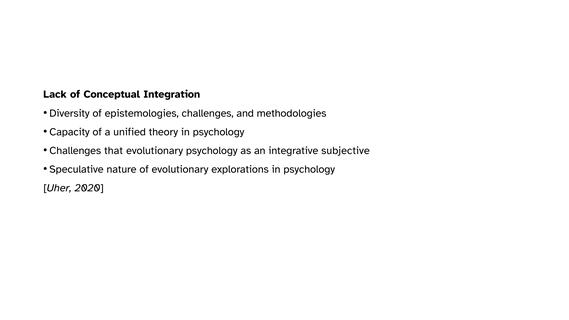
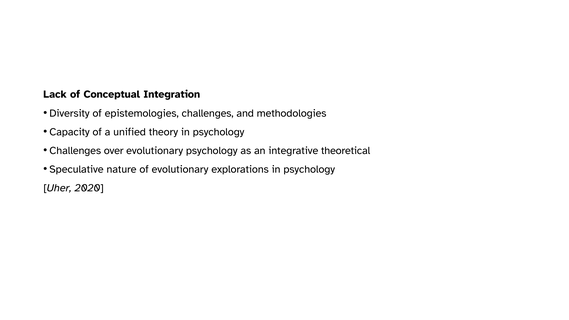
that: that -> over
subjective: subjective -> theoretical
